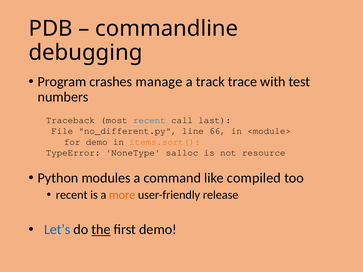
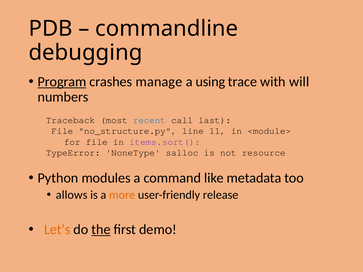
Program underline: none -> present
track: track -> using
test: test -> will
no_different.py: no_different.py -> no_structure.py
66: 66 -> 11
for demo: demo -> file
items.sort( colour: orange -> purple
compiled: compiled -> metadata
recent at (72, 195): recent -> allows
Let’s colour: blue -> orange
